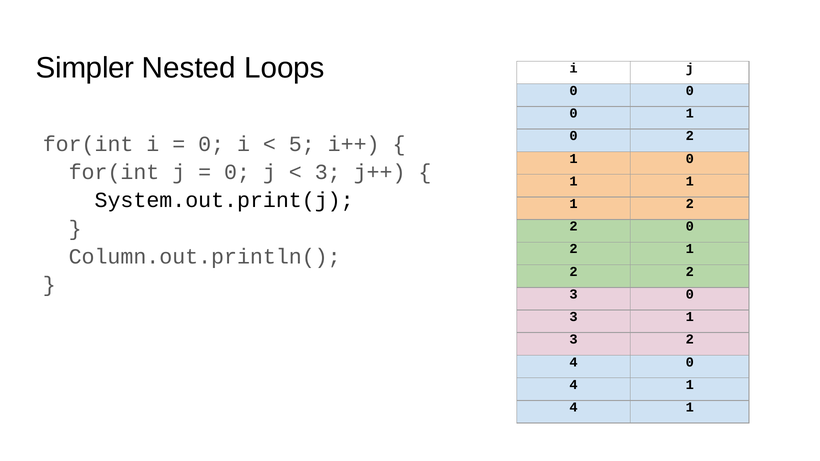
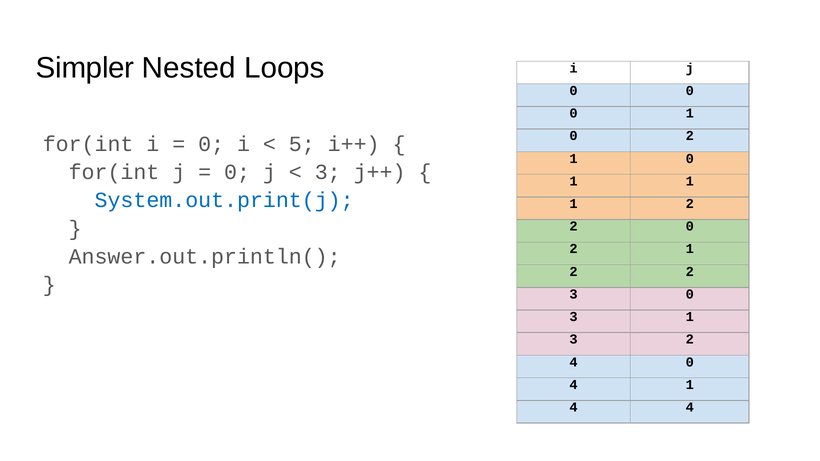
System.out.print(j colour: black -> blue
Column.out.println(: Column.out.println( -> Answer.out.println(
1 at (690, 408): 1 -> 4
